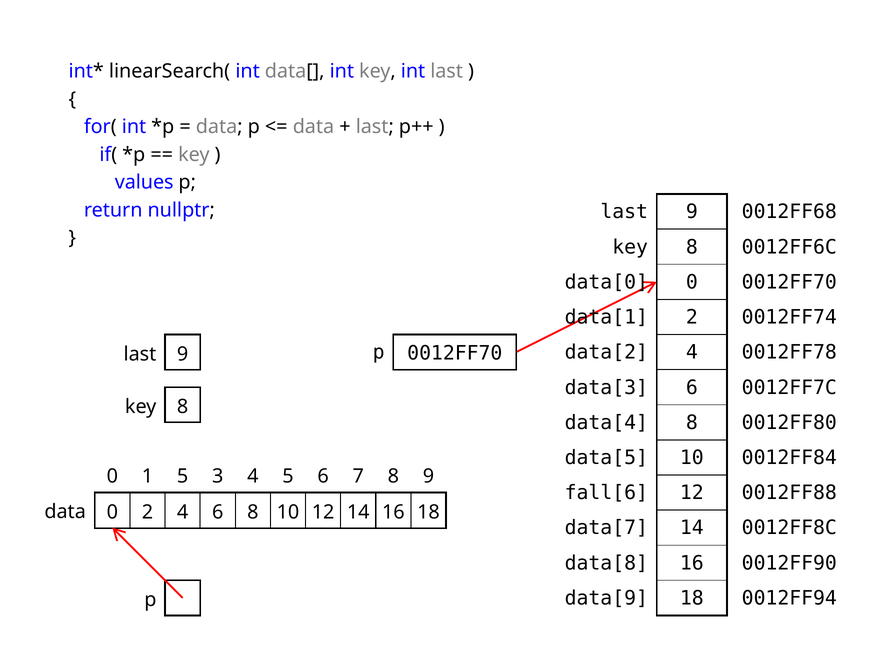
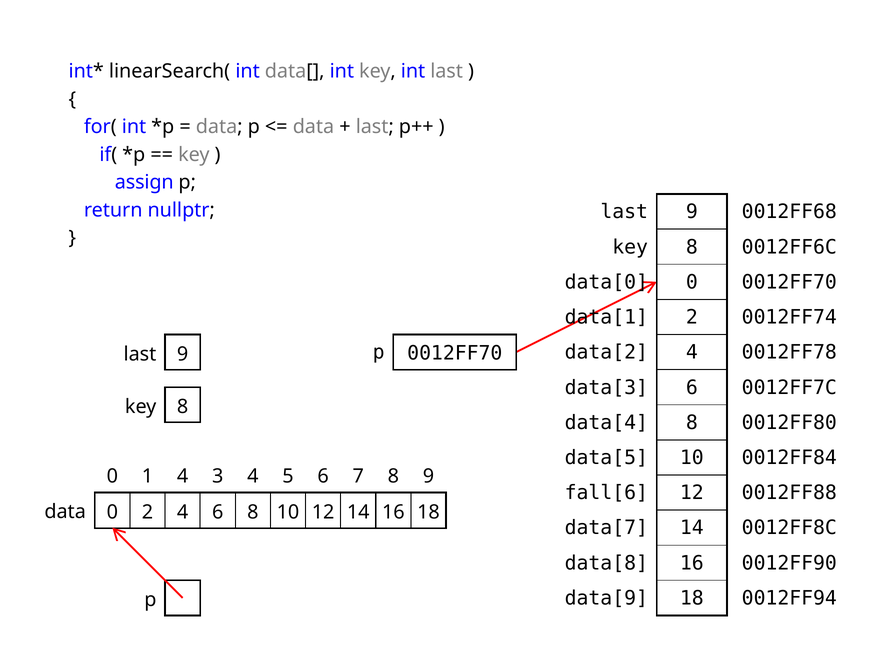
values: values -> assign
1 5: 5 -> 4
